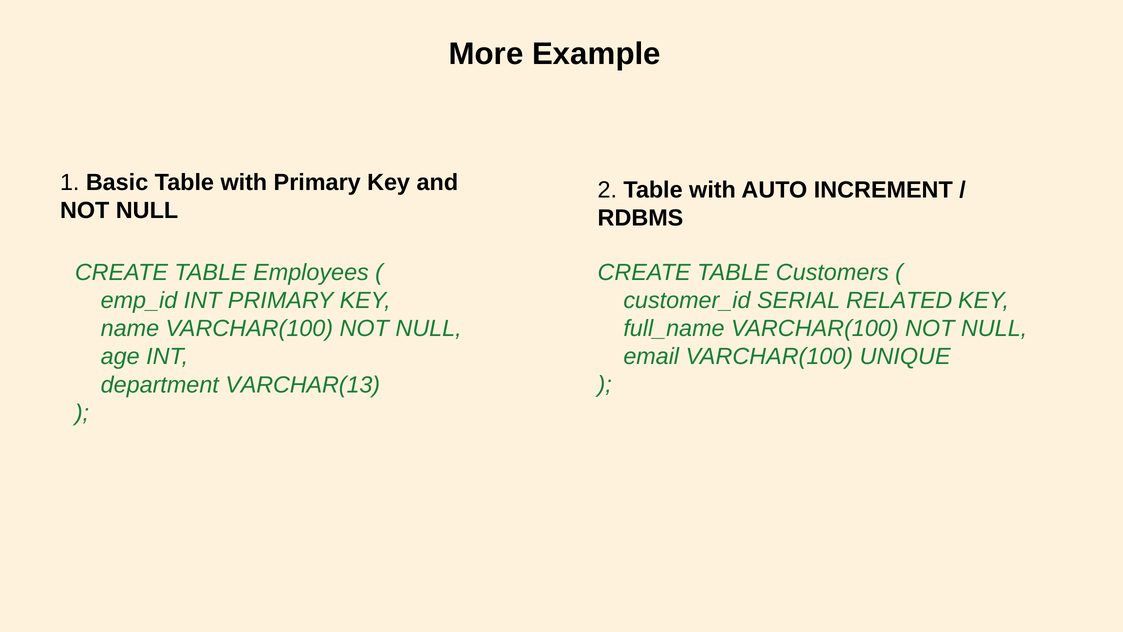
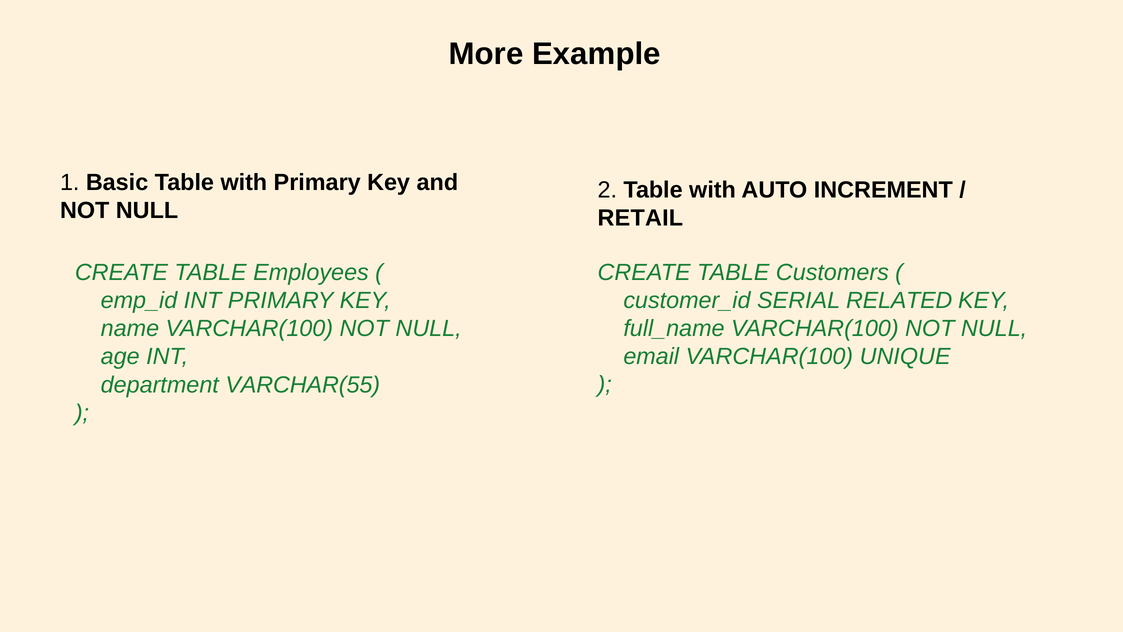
RDBMS: RDBMS -> RETAIL
VARCHAR(13: VARCHAR(13 -> VARCHAR(55
